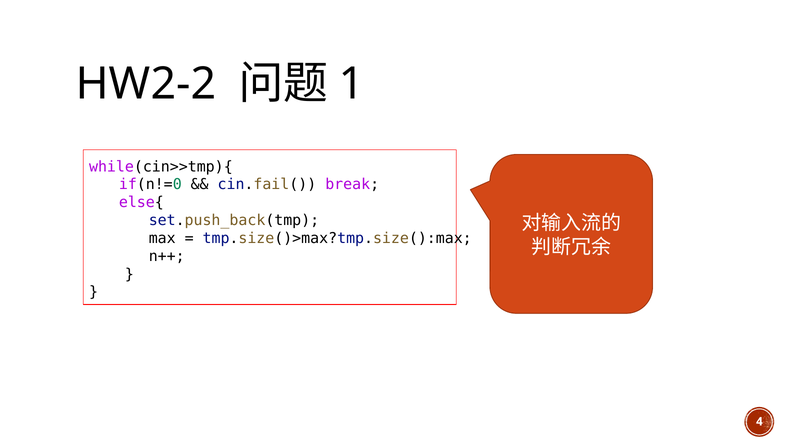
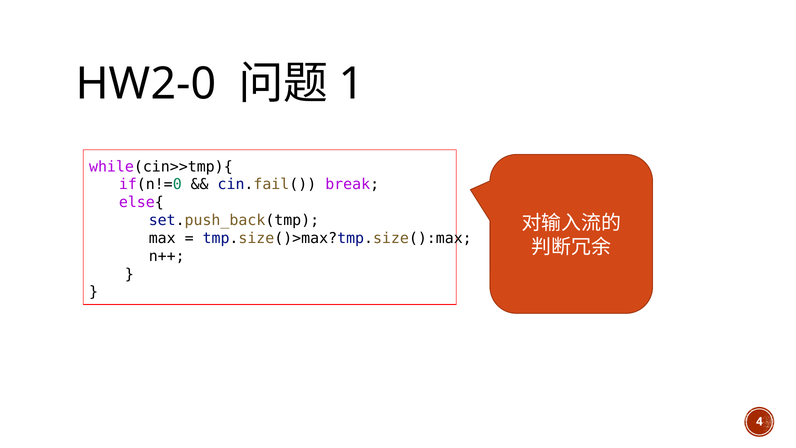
HW2-2: HW2-2 -> HW2-0
